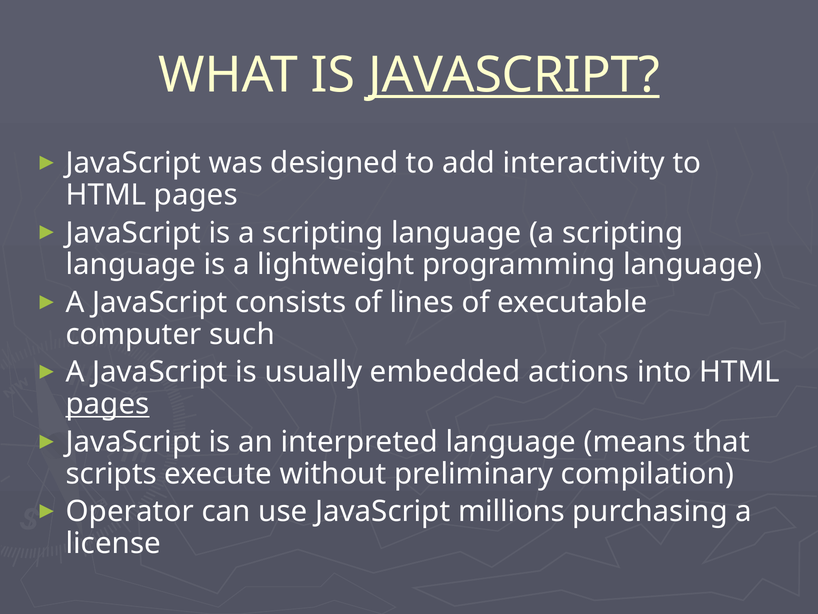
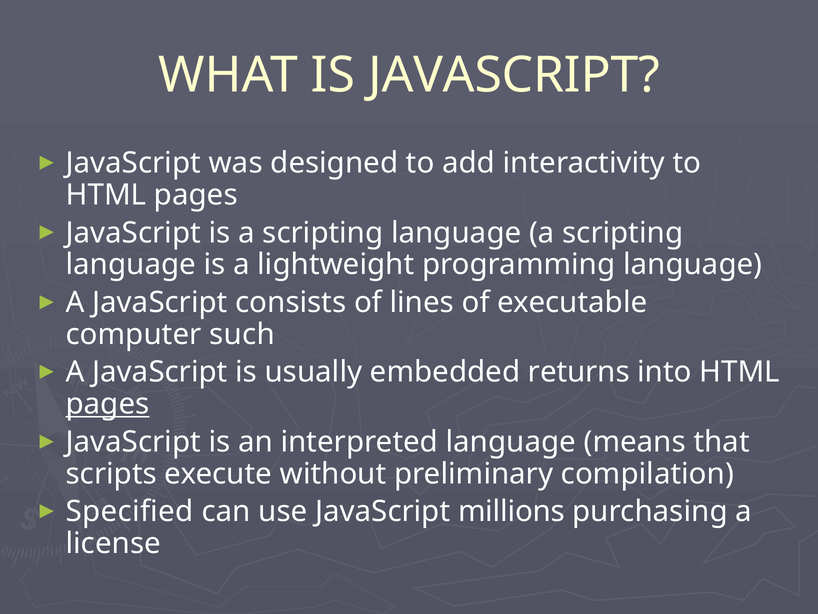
JAVASCRIPT at (514, 75) underline: present -> none
actions: actions -> returns
Operator: Operator -> Specified
